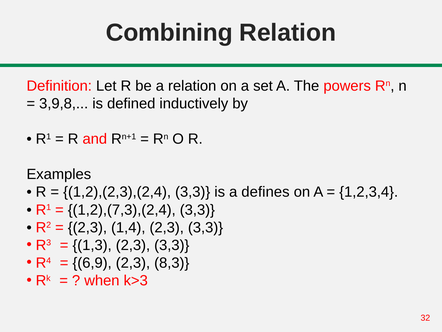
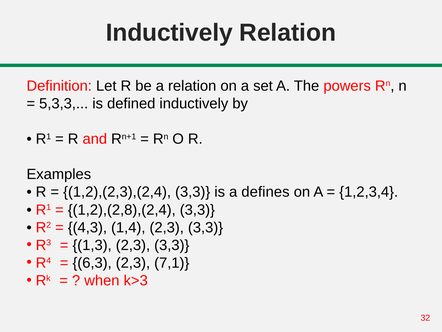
Combining at (169, 33): Combining -> Inductively
3,9,8: 3,9,8 -> 5,3,3
1,2),(7,3),(2,4: 1,2),(7,3),(2,4 -> 1,2),(2,8),(2,4
2,3 at (87, 227): 2,3 -> 4,3
6,9: 6,9 -> 6,3
8,3: 8,3 -> 7,1
